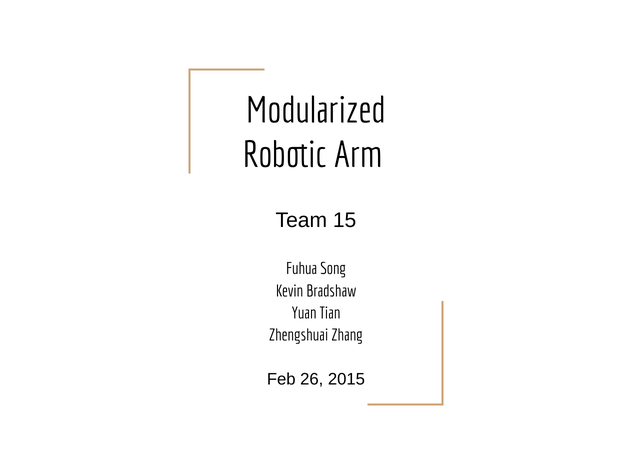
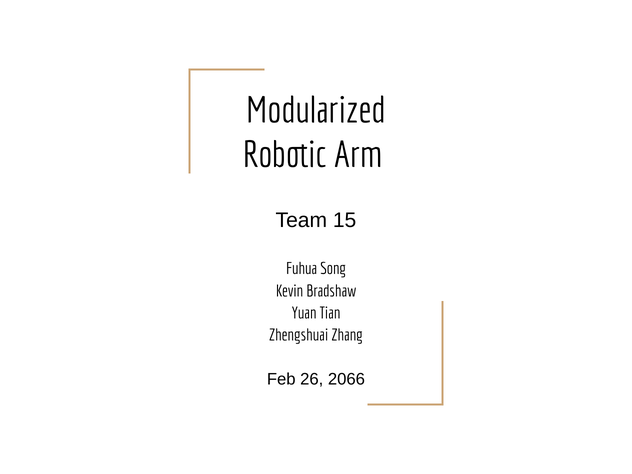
2015: 2015 -> 2066
